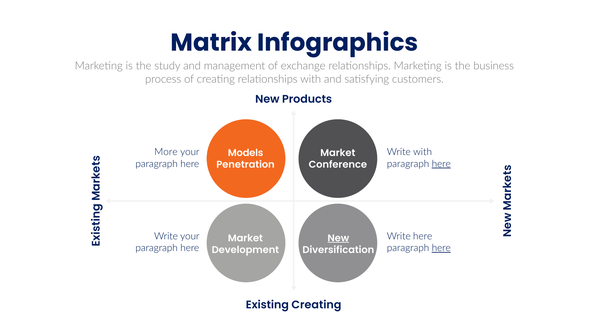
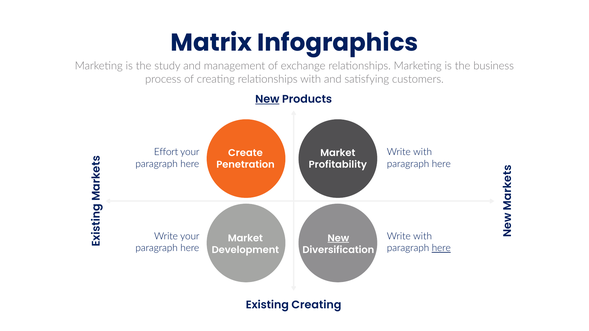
New at (267, 99) underline: none -> present
More: More -> Effort
Models: Models -> Create
here at (441, 164) underline: present -> none
Conference: Conference -> Profitability
here at (423, 237): here -> with
